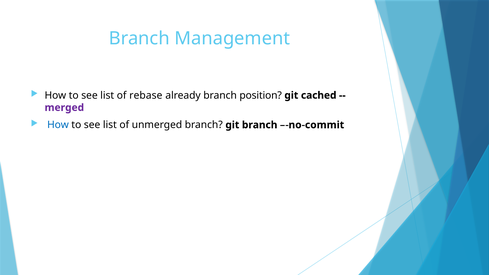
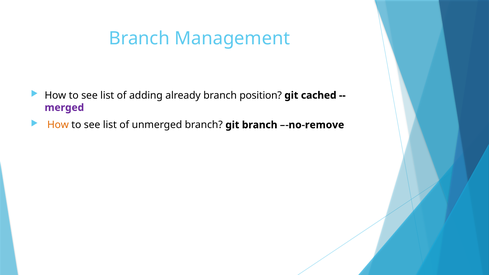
rebase: rebase -> adding
How at (58, 125) colour: blue -> orange
–-no-commit: –-no-commit -> –-no-remove
